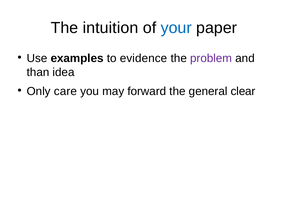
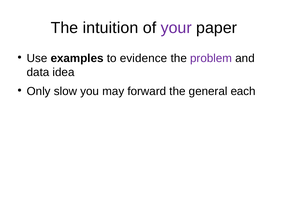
your colour: blue -> purple
than: than -> data
care: care -> slow
clear: clear -> each
